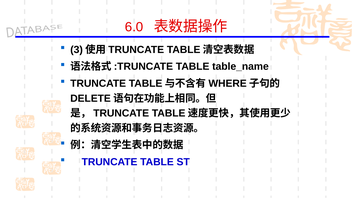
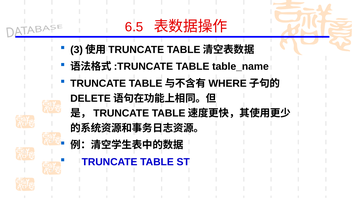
6.0: 6.0 -> 6.5
